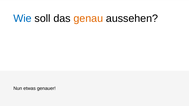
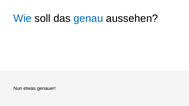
genau colour: orange -> blue
